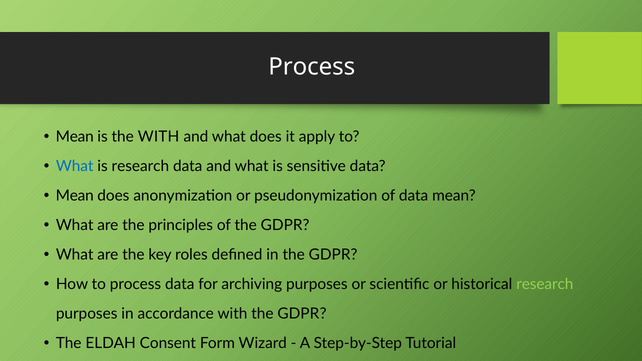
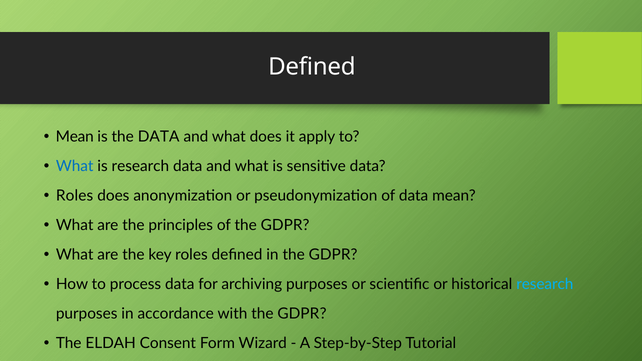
Process at (312, 67): Process -> Defined
the WITH: WITH -> DATA
Mean at (75, 196): Mean -> Roles
research at (545, 284) colour: light green -> light blue
